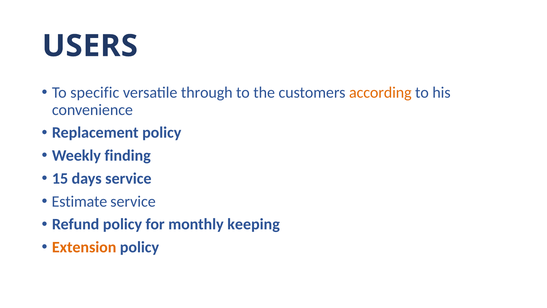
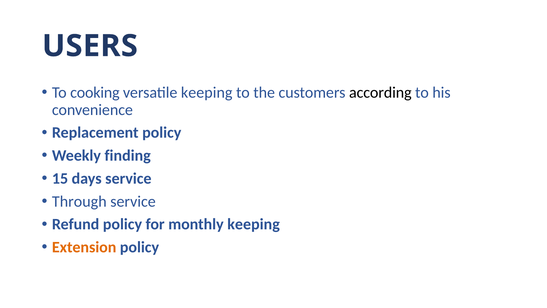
specific: specific -> cooking
versatile through: through -> keeping
according colour: orange -> black
Estimate: Estimate -> Through
